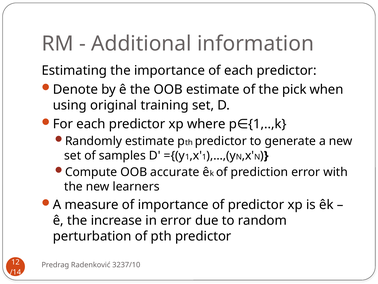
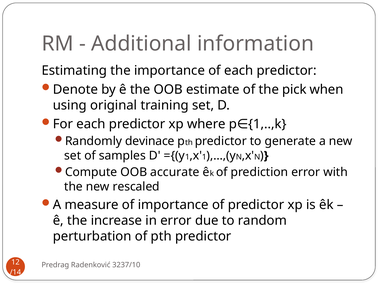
Randomly estimate: estimate -> devinace
learners: learners -> rescaled
